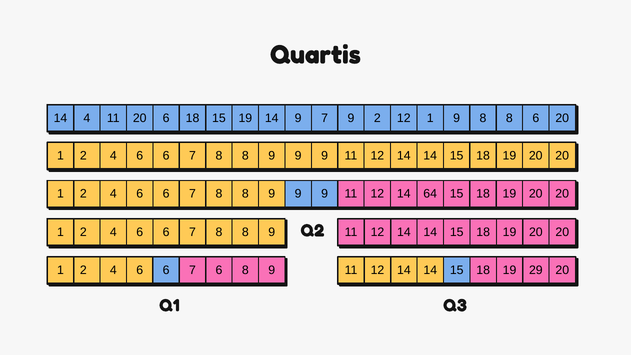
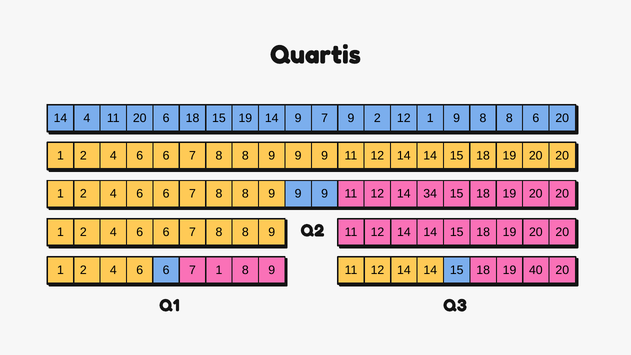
64: 64 -> 34
7 6: 6 -> 1
29: 29 -> 40
